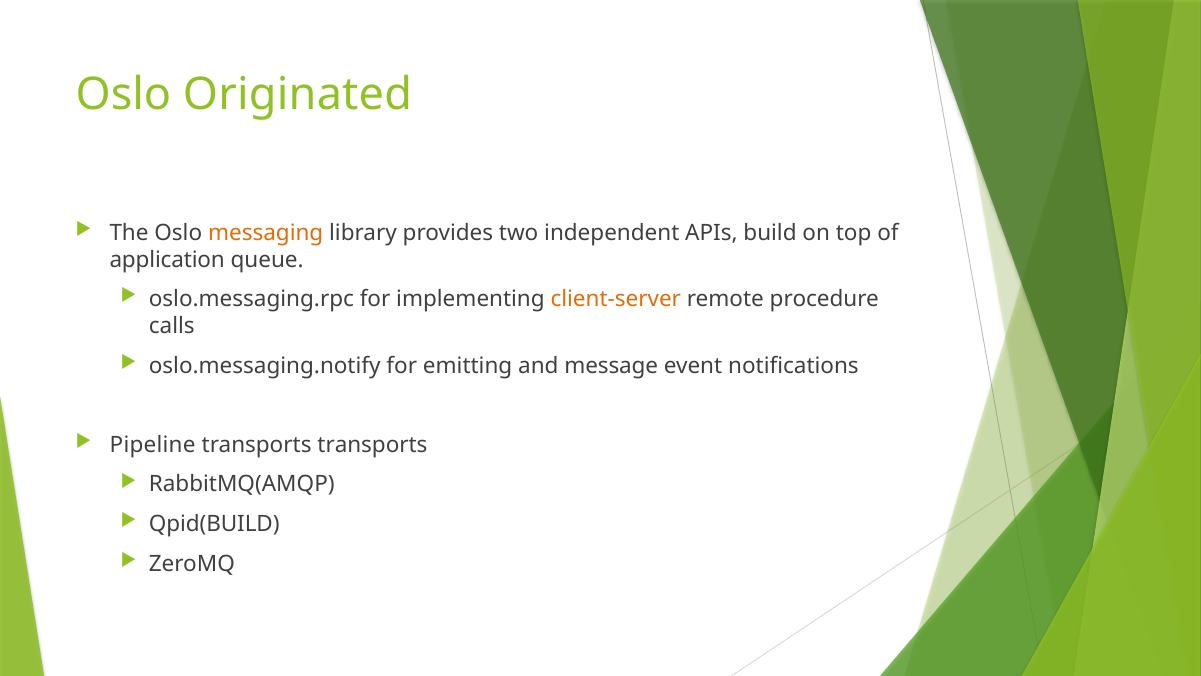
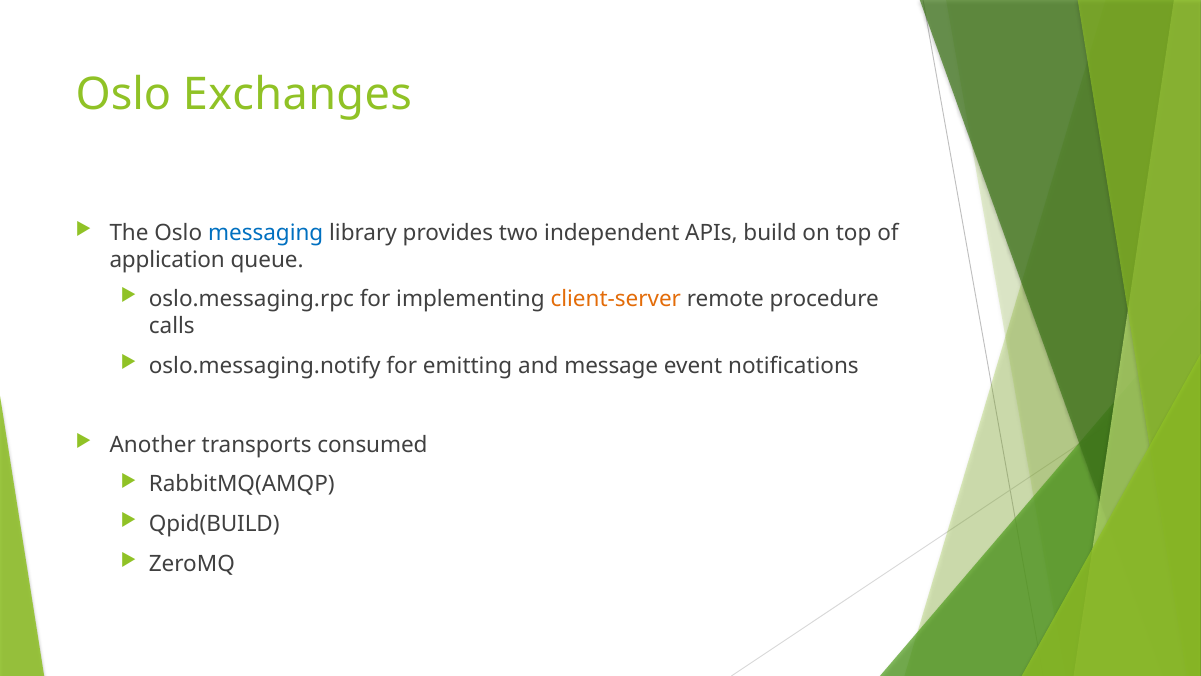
Originated: Originated -> Exchanges
messaging colour: orange -> blue
Pipeline: Pipeline -> Another
transports transports: transports -> consumed
